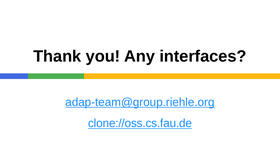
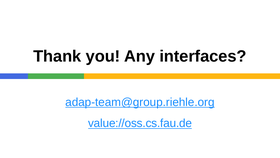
clone://oss.cs.fau.de: clone://oss.cs.fau.de -> value://oss.cs.fau.de
